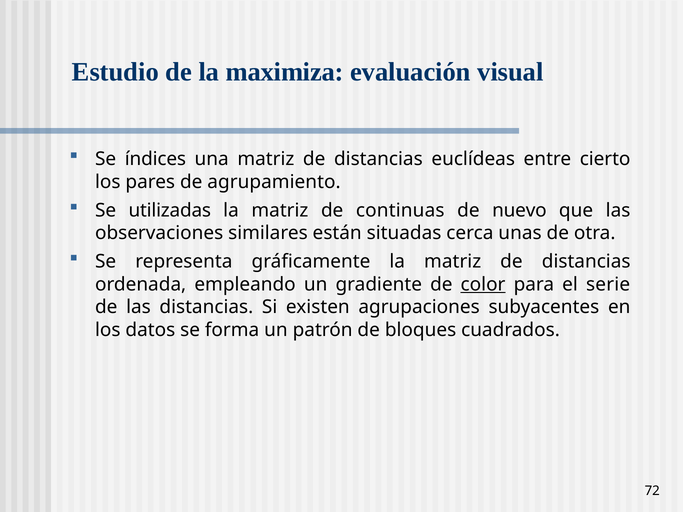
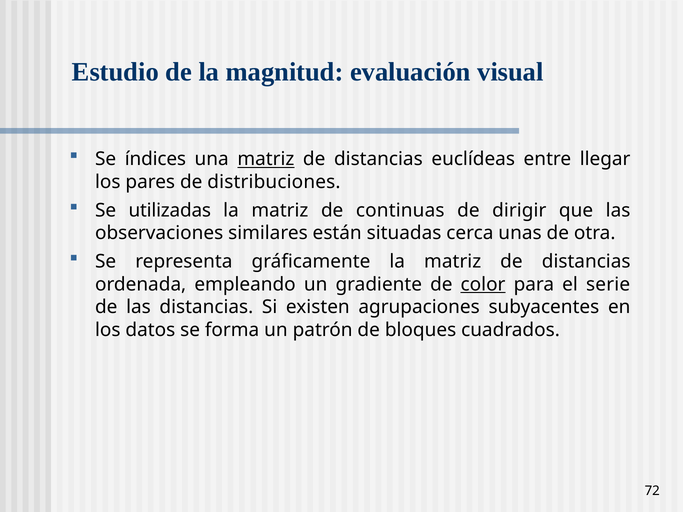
maximiza: maximiza -> magnitud
matriz at (266, 159) underline: none -> present
cierto: cierto -> llegar
agrupamiento: agrupamiento -> distribuciones
nuevo: nuevo -> dirigir
